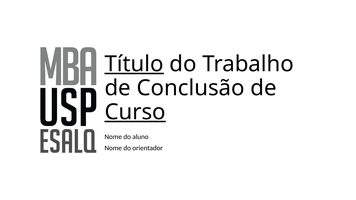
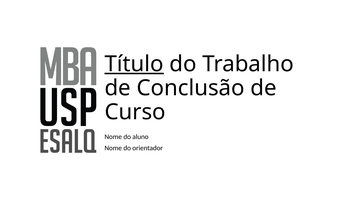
Curso underline: present -> none
